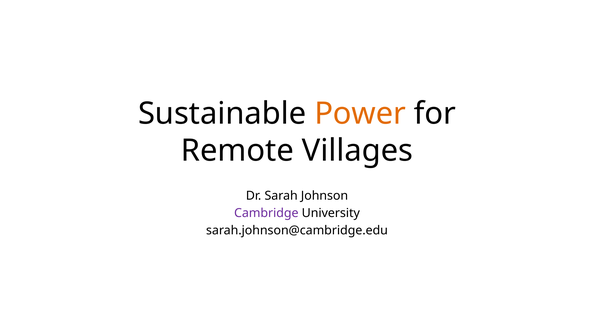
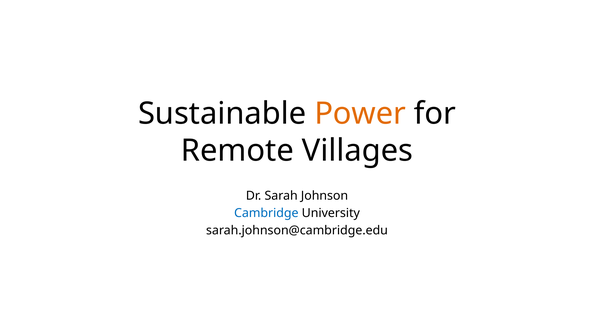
Cambridge colour: purple -> blue
